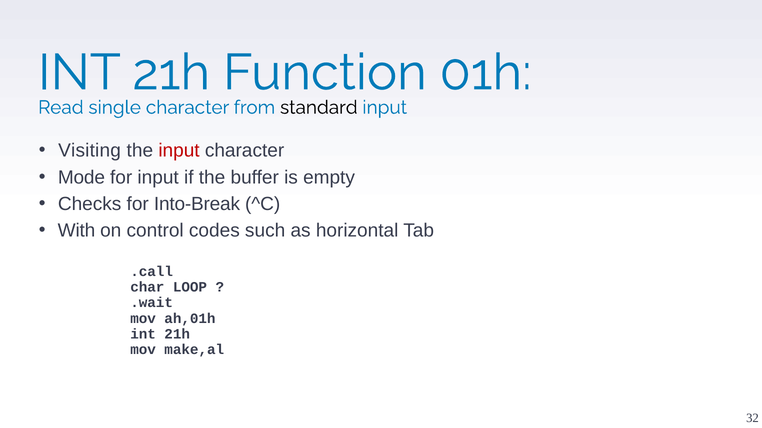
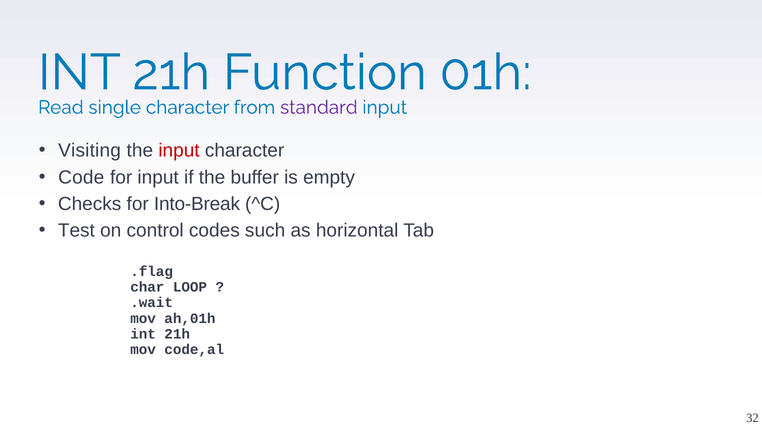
standard colour: black -> purple
Mode: Mode -> Code
With: With -> Test
.call: .call -> .flag
make,al: make,al -> code,al
